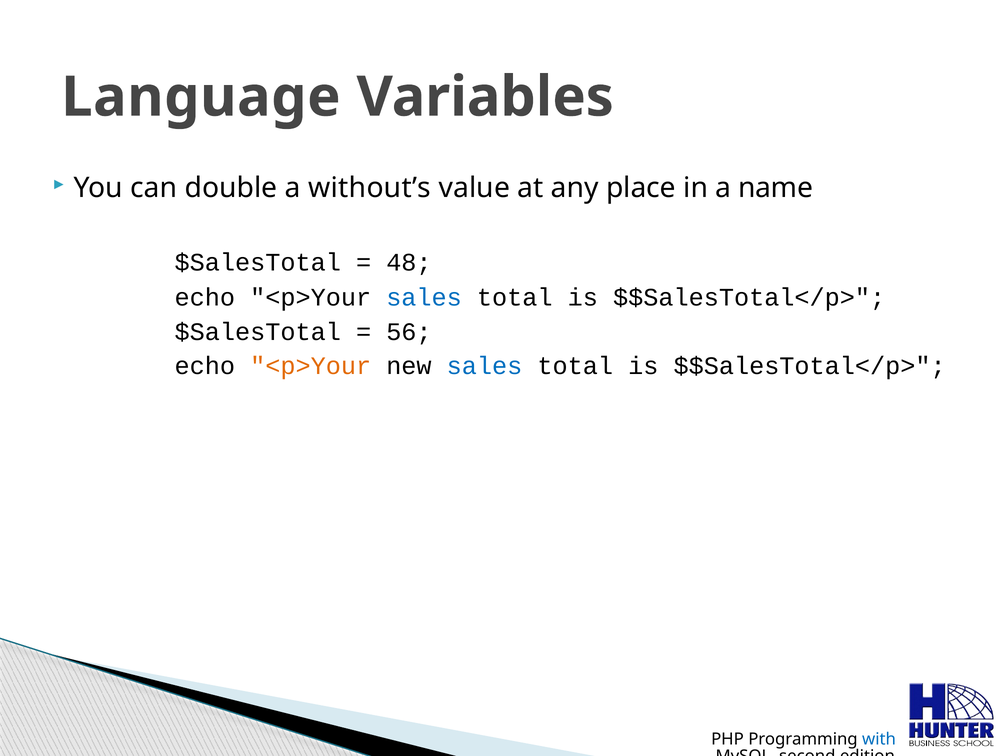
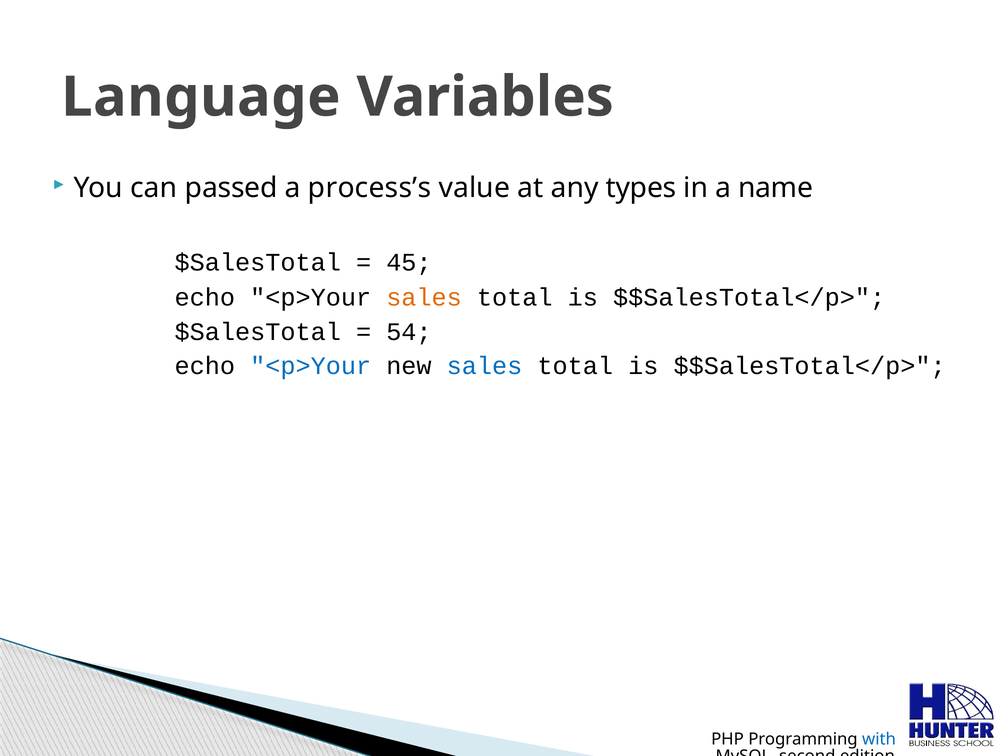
double: double -> passed
without’s: without’s -> process’s
place: place -> types
48: 48 -> 45
sales at (424, 297) colour: blue -> orange
56: 56 -> 54
<p>Your at (311, 366) colour: orange -> blue
